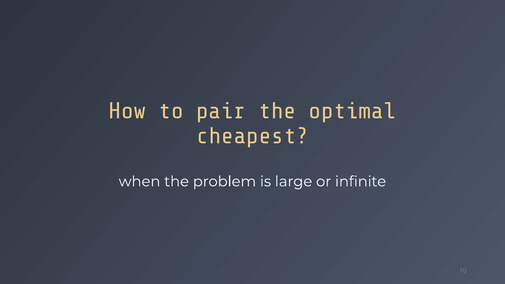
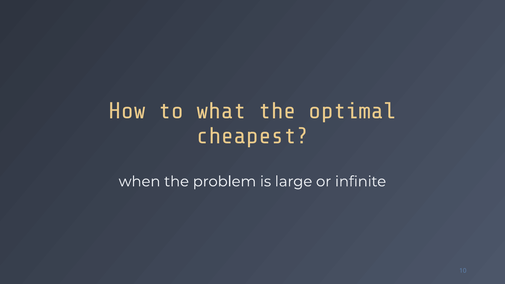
pair: pair -> what
